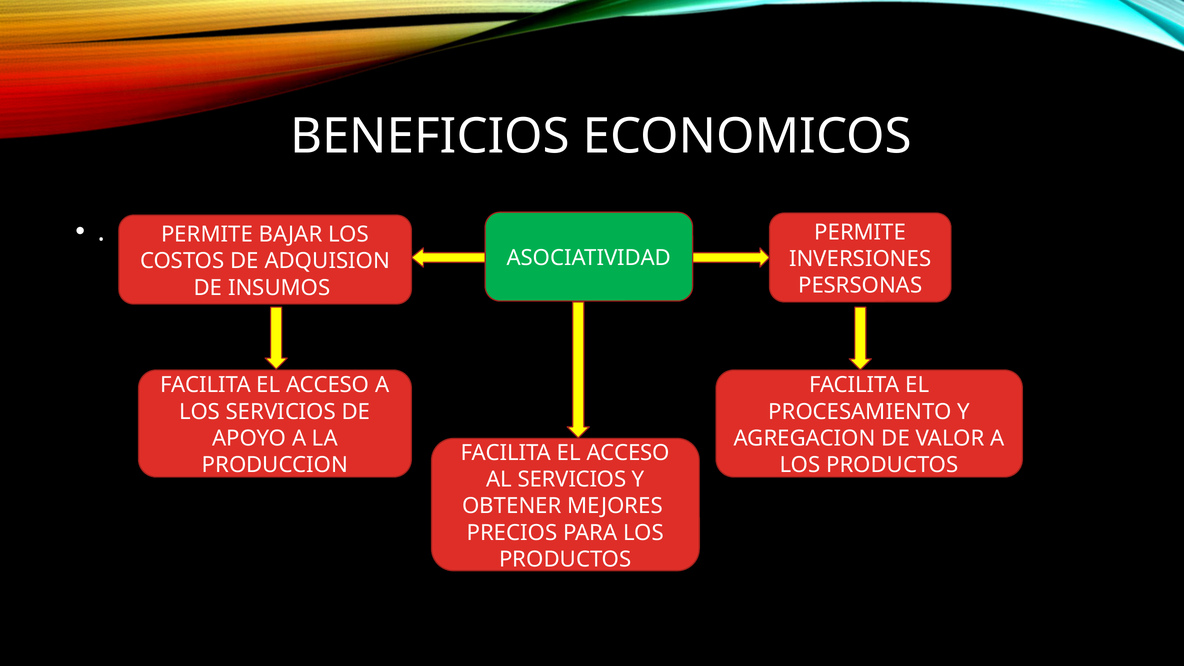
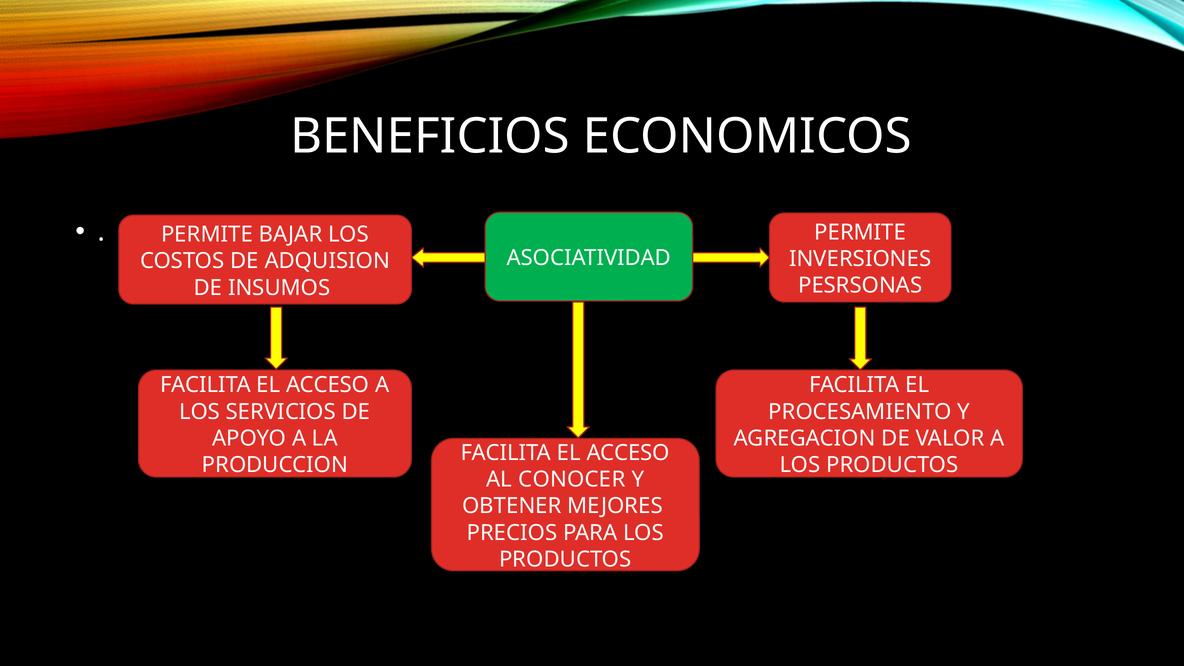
AL SERVICIOS: SERVICIOS -> CONOCER
